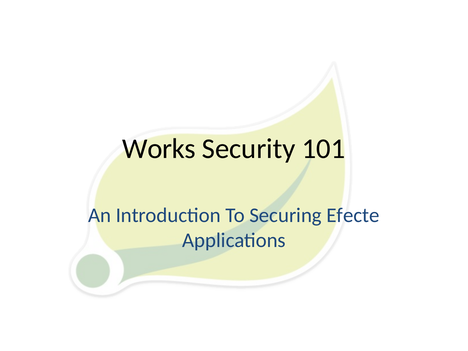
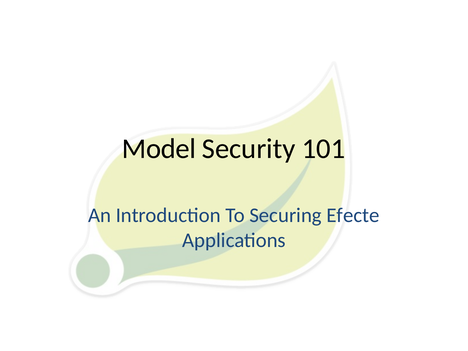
Works: Works -> Model
